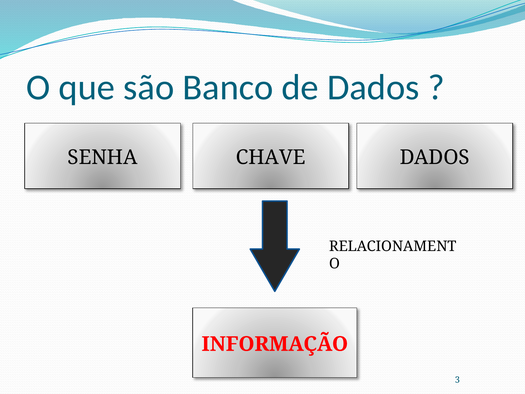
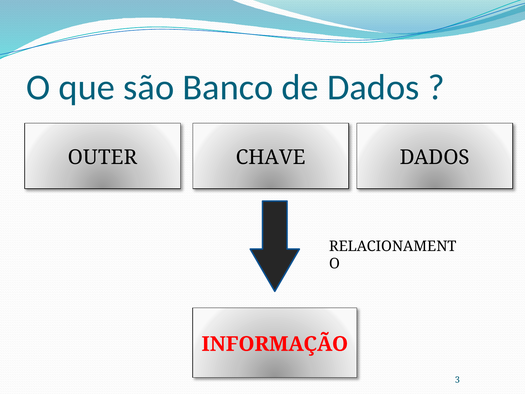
SENHA: SENHA -> OUTER
